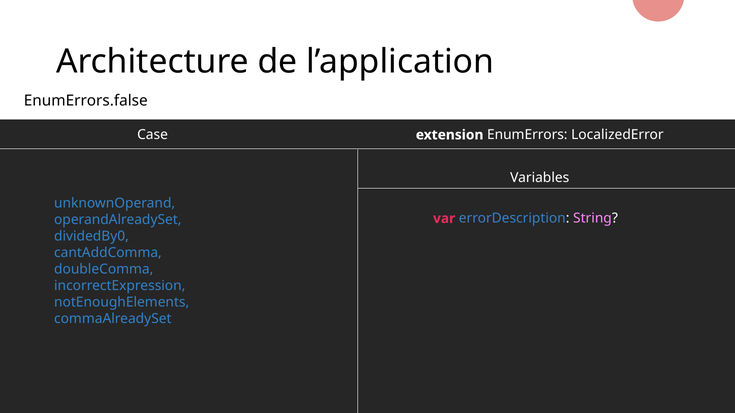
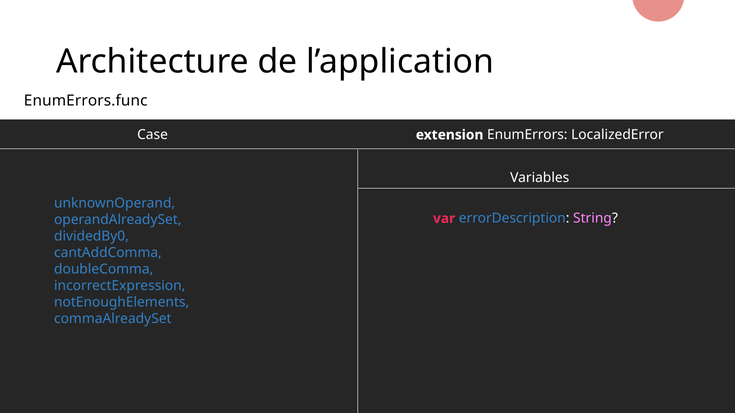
EnumErrors.false: EnumErrors.false -> EnumErrors.func
